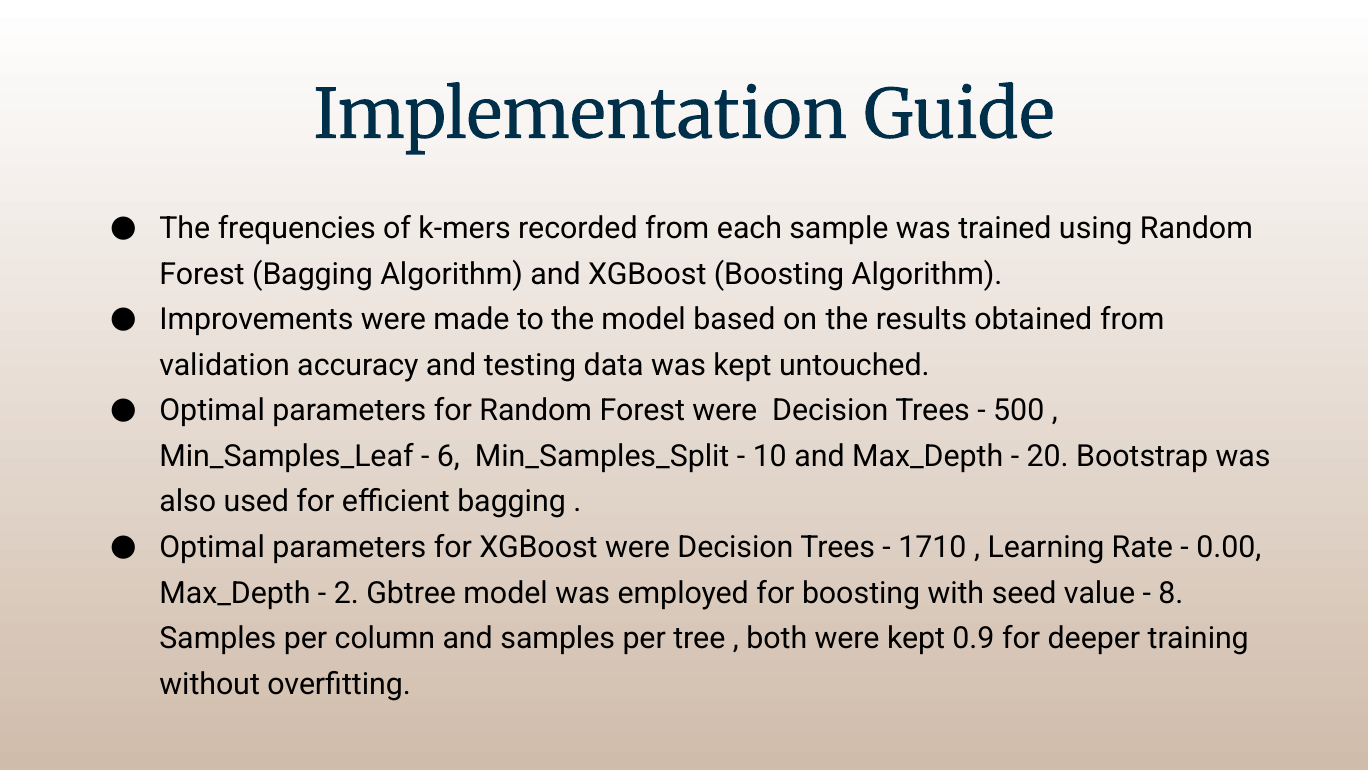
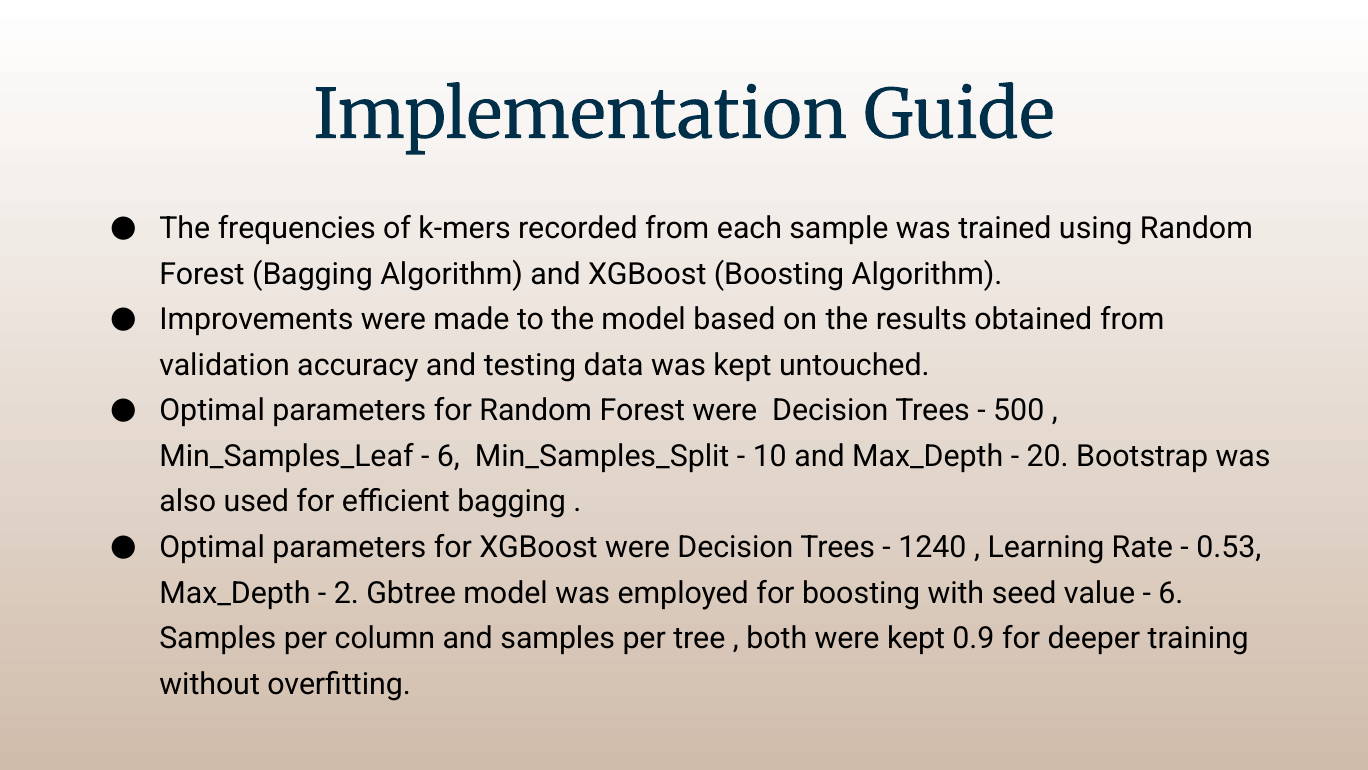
1710: 1710 -> 1240
0.00: 0.00 -> 0.53
8 at (1171, 593): 8 -> 6
